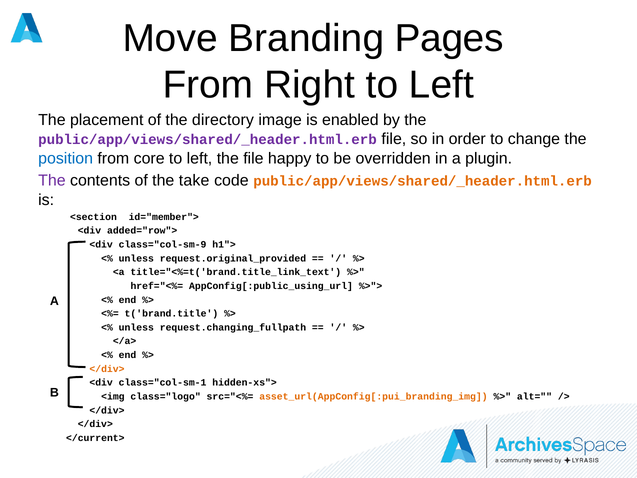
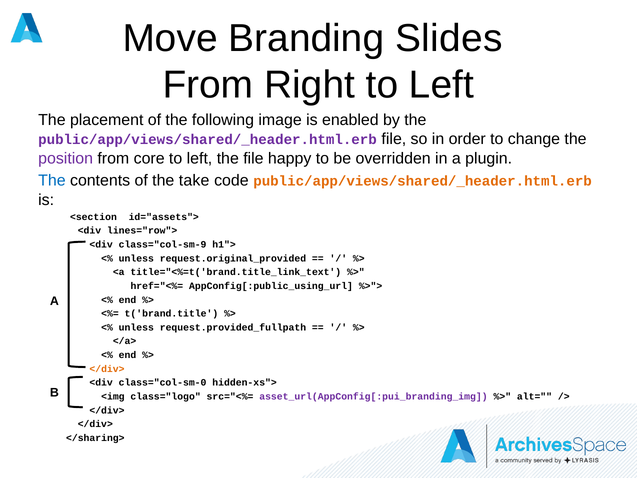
Pages: Pages -> Slides
directory: directory -> following
position colour: blue -> purple
The at (52, 181) colour: purple -> blue
id="member">: id="member"> -> id="assets">
added="row">: added="row"> -> lines="row">
request.changing_fullpath: request.changing_fullpath -> request.provided_fullpath
class="col-sm-1: class="col-sm-1 -> class="col-sm-0
asset_url(AppConfig[:pui_branding_img colour: orange -> purple
</current>: </current> -> </sharing>
